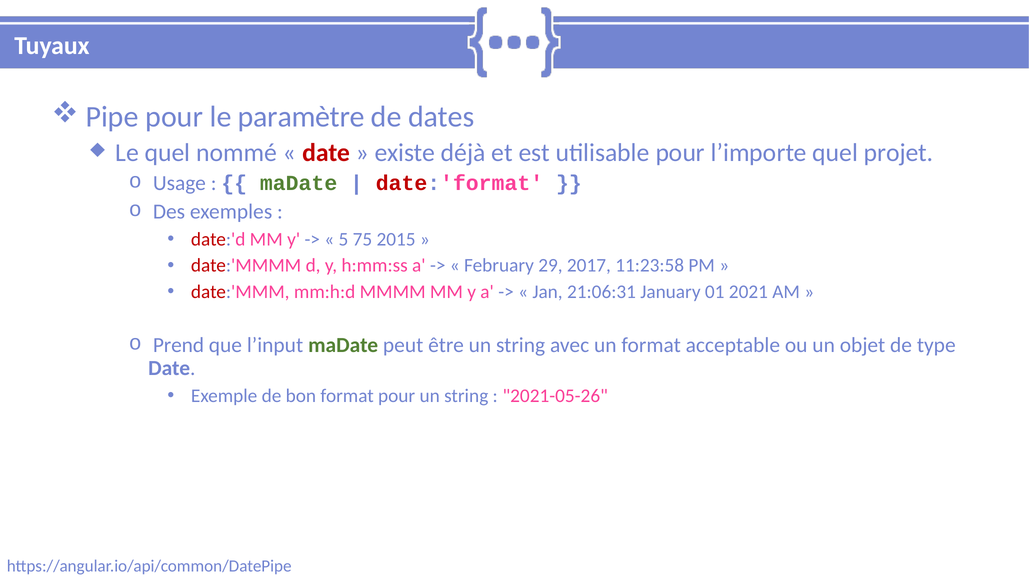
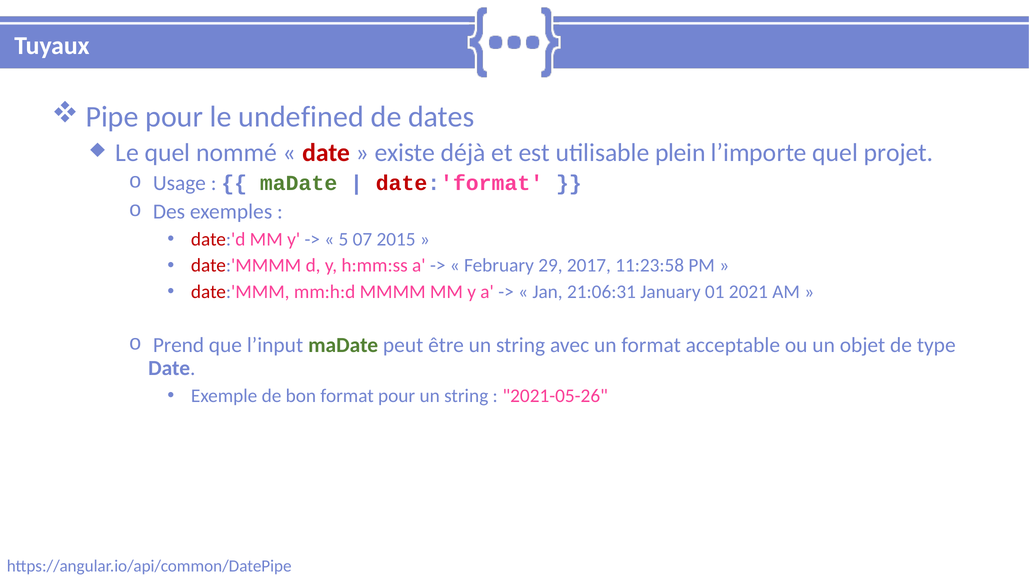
paramètre: paramètre -> undefined
utilisable pour: pour -> plein
75: 75 -> 07
